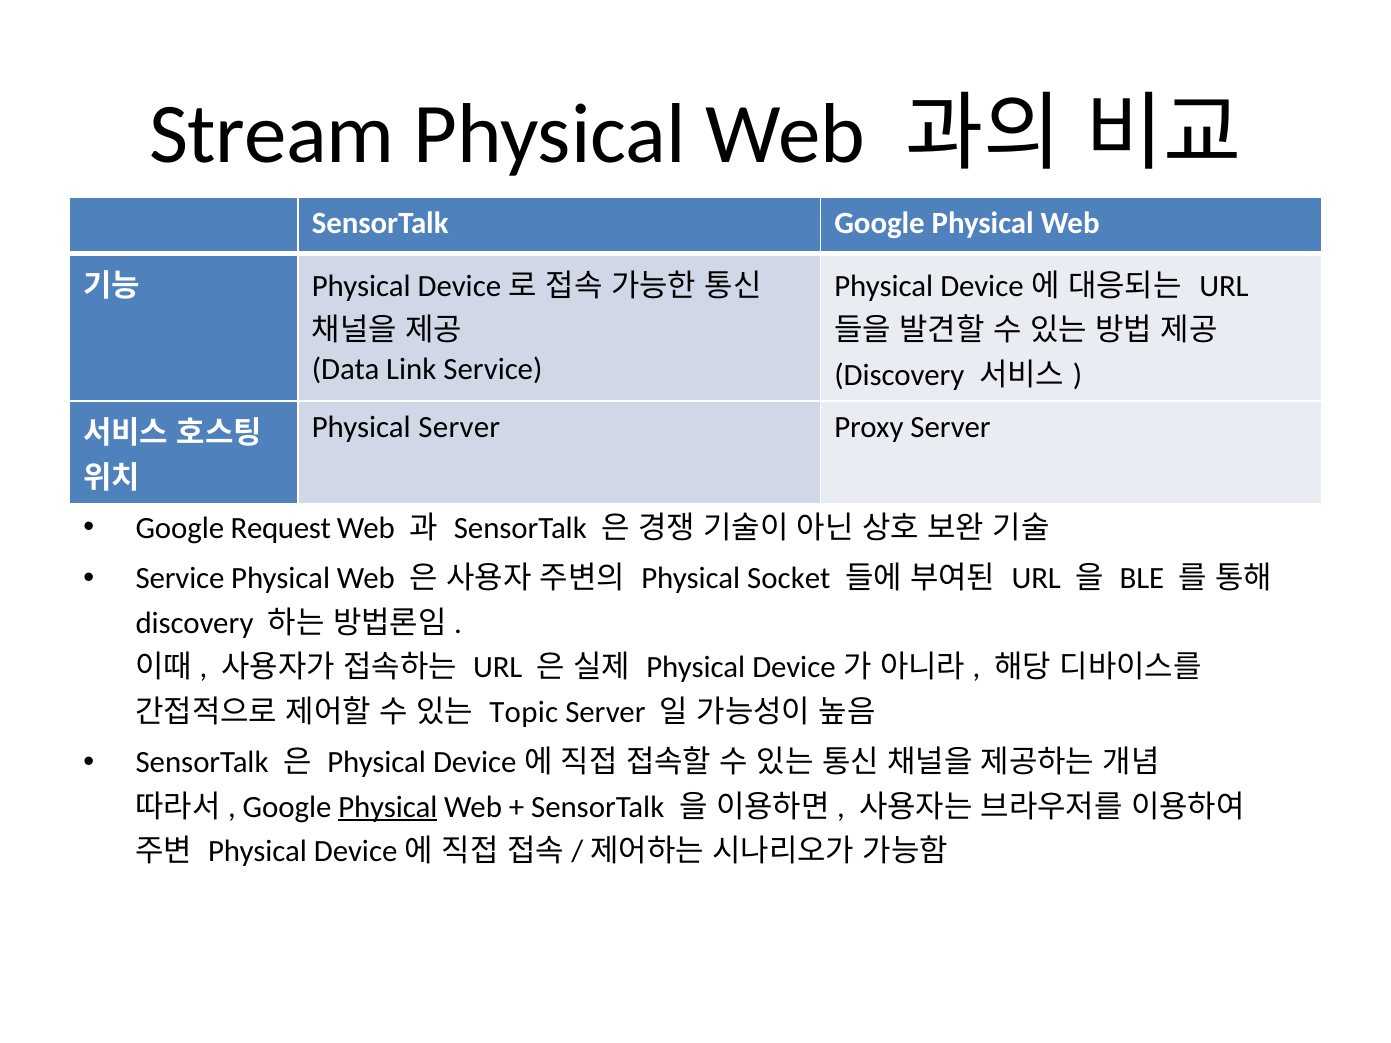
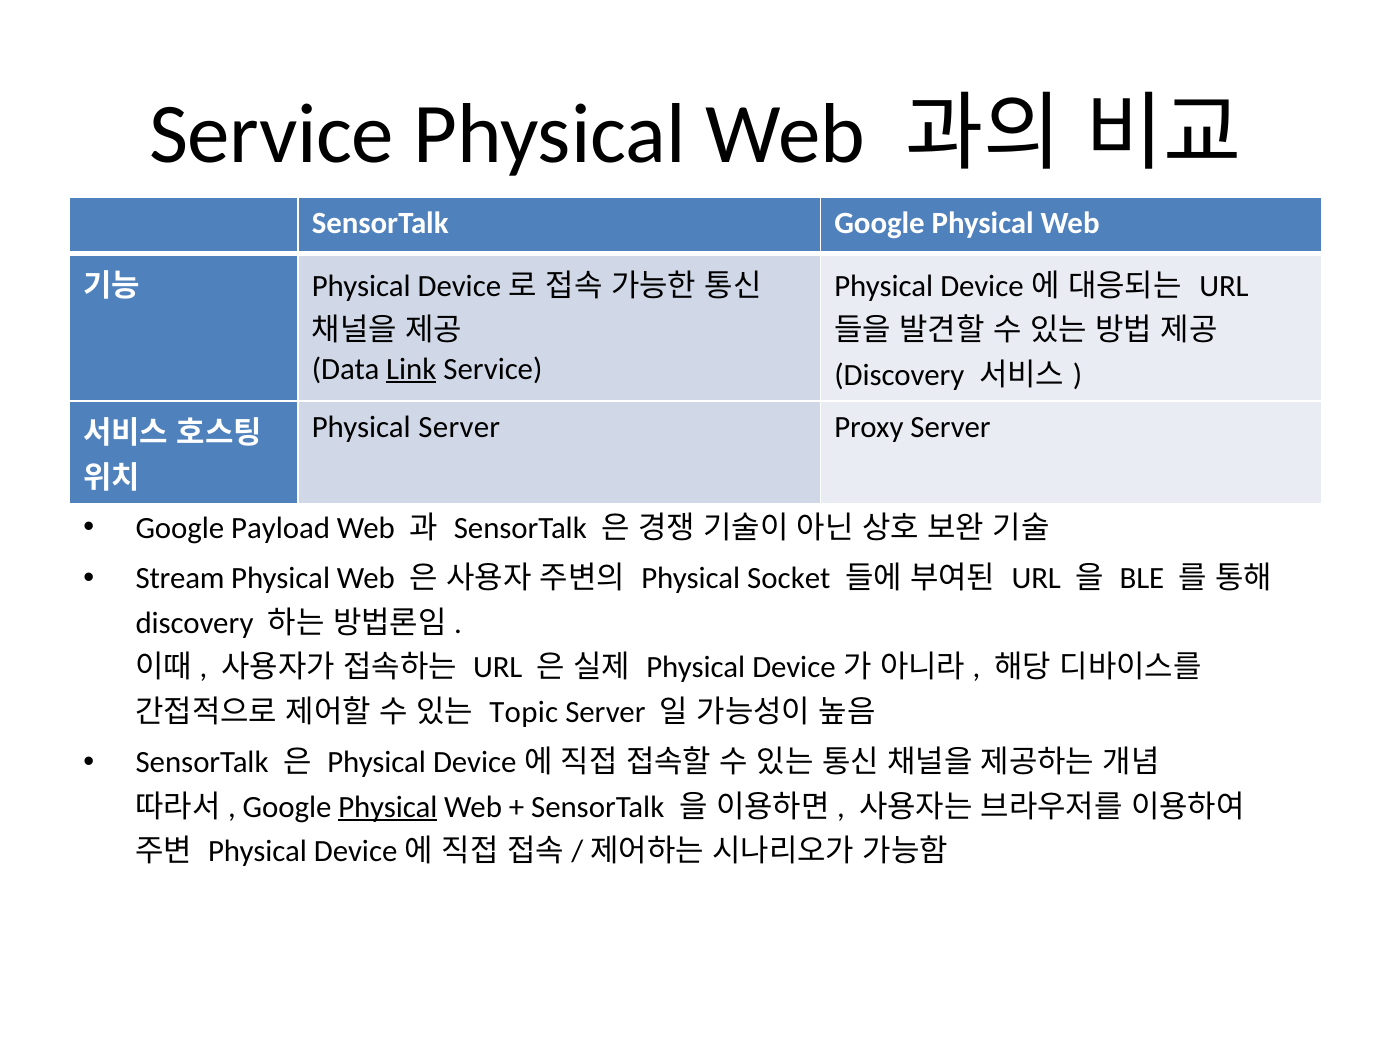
Stream at (272, 135): Stream -> Service
Link underline: none -> present
Request: Request -> Payload
Service at (180, 579): Service -> Stream
